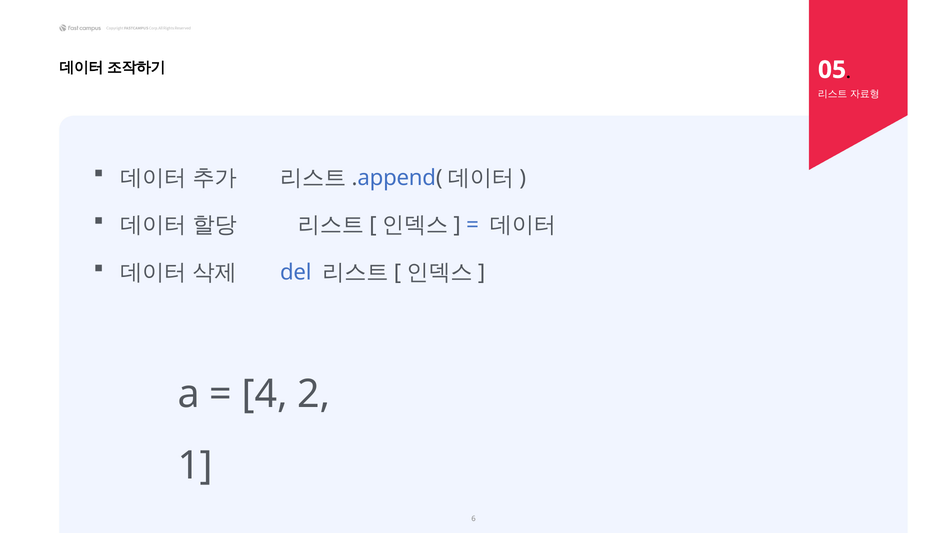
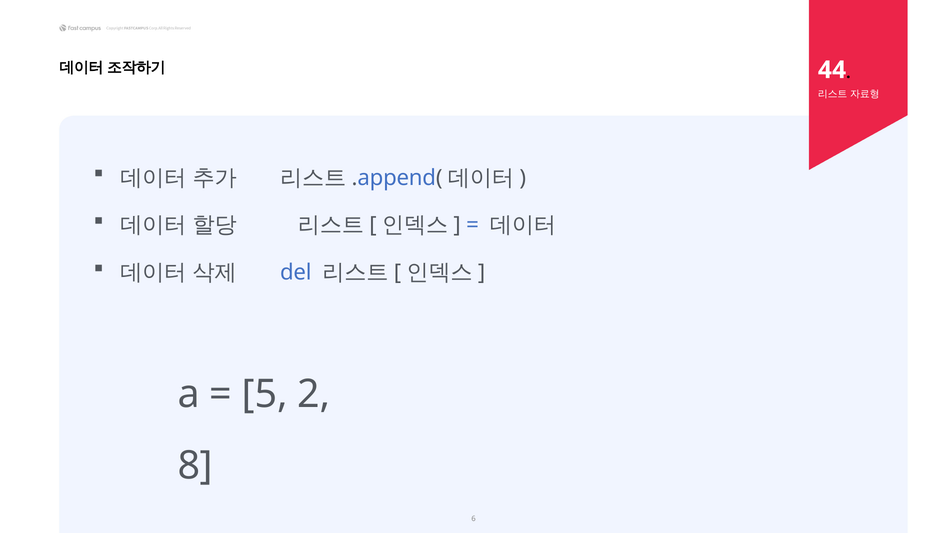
05: 05 -> 44
4: 4 -> 5
1: 1 -> 8
